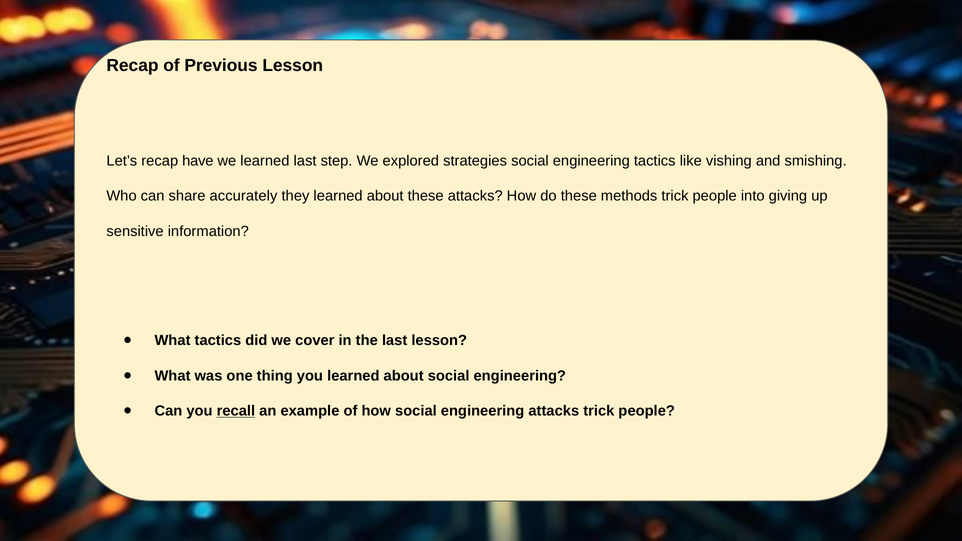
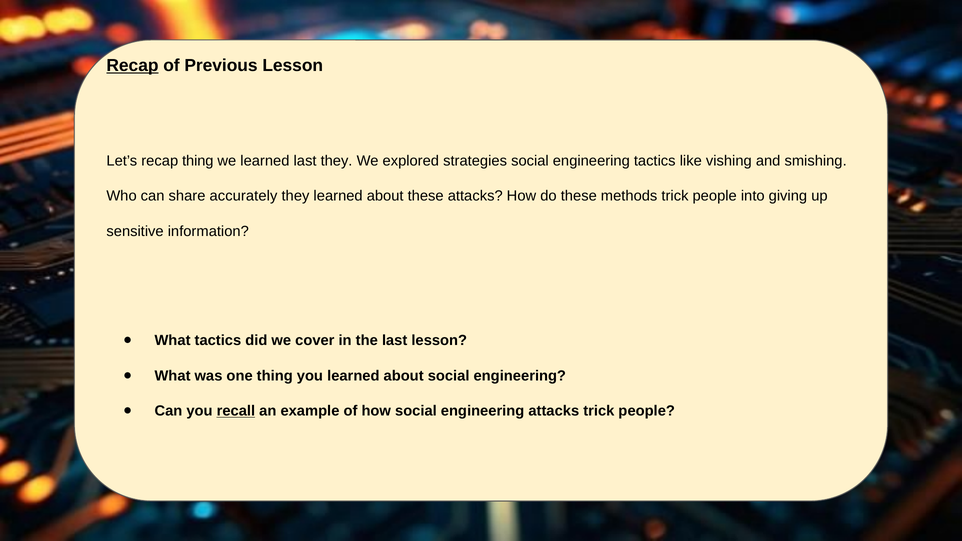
Recap at (132, 65) underline: none -> present
recap have: have -> thing
last step: step -> they
